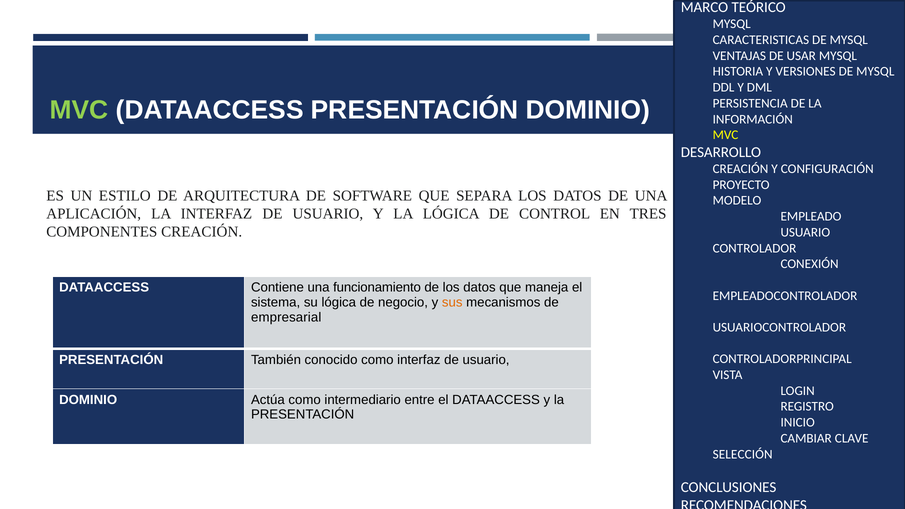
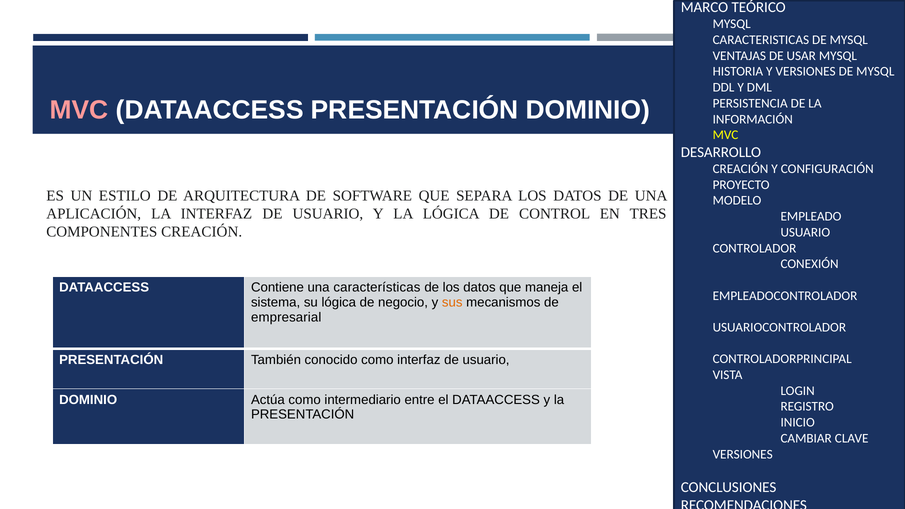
MVC at (79, 110) colour: light green -> pink
funcionamiento: funcionamiento -> características
SELECCIÓN at (743, 454): SELECCIÓN -> VERSIONES
